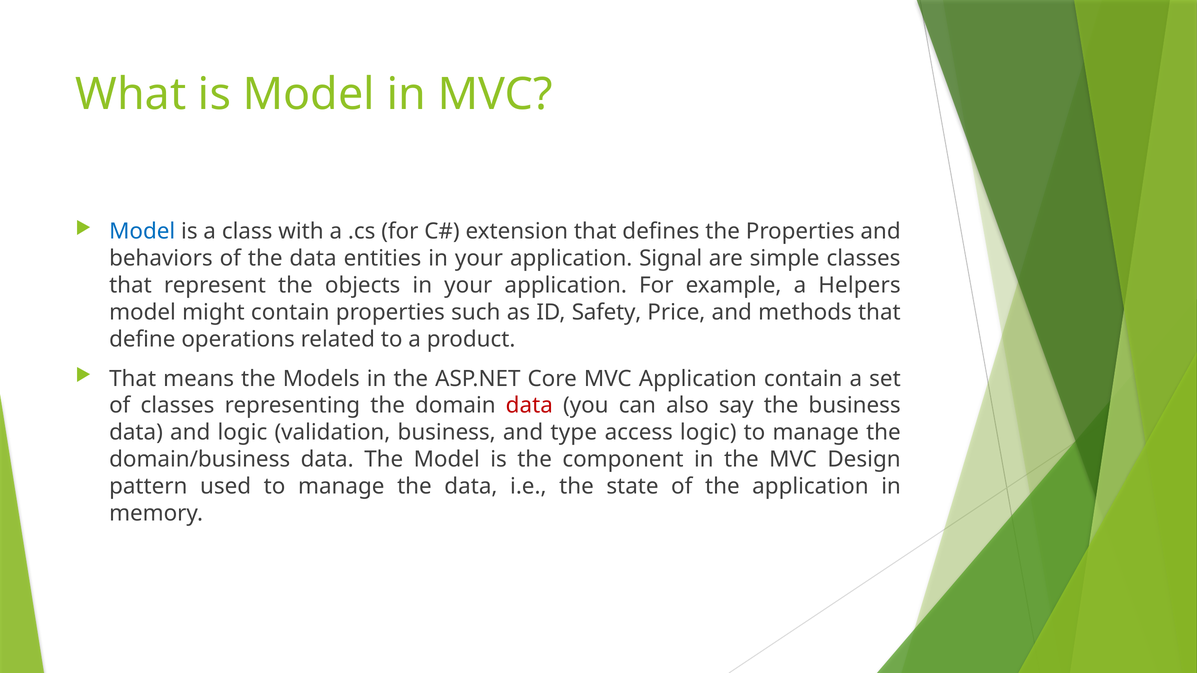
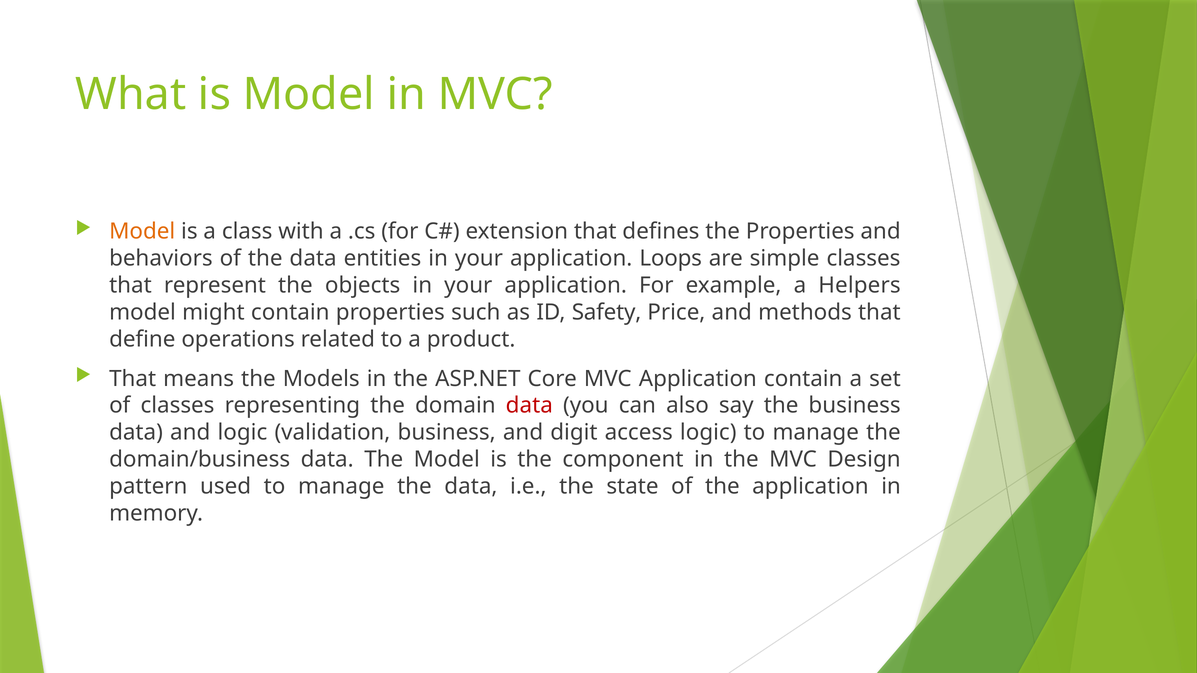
Model at (142, 232) colour: blue -> orange
Signal: Signal -> Loops
type: type -> digit
